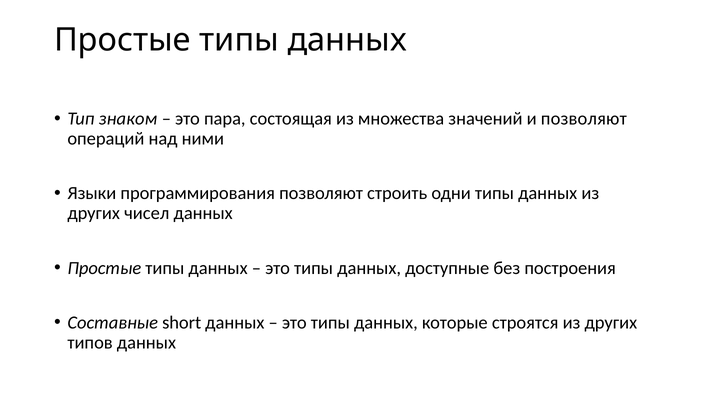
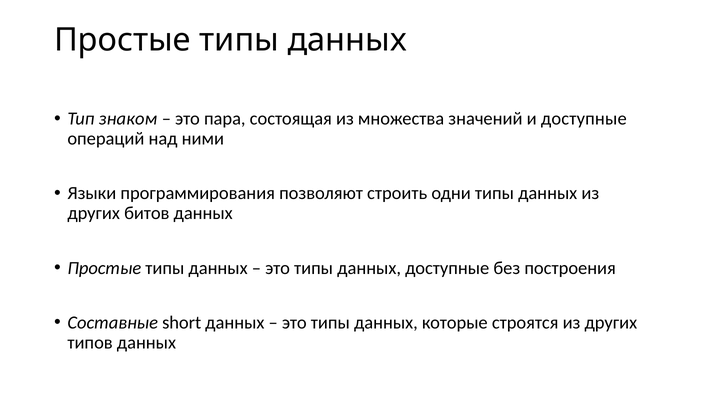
и позволяют: позволяют -> доступные
чисел: чисел -> битов
